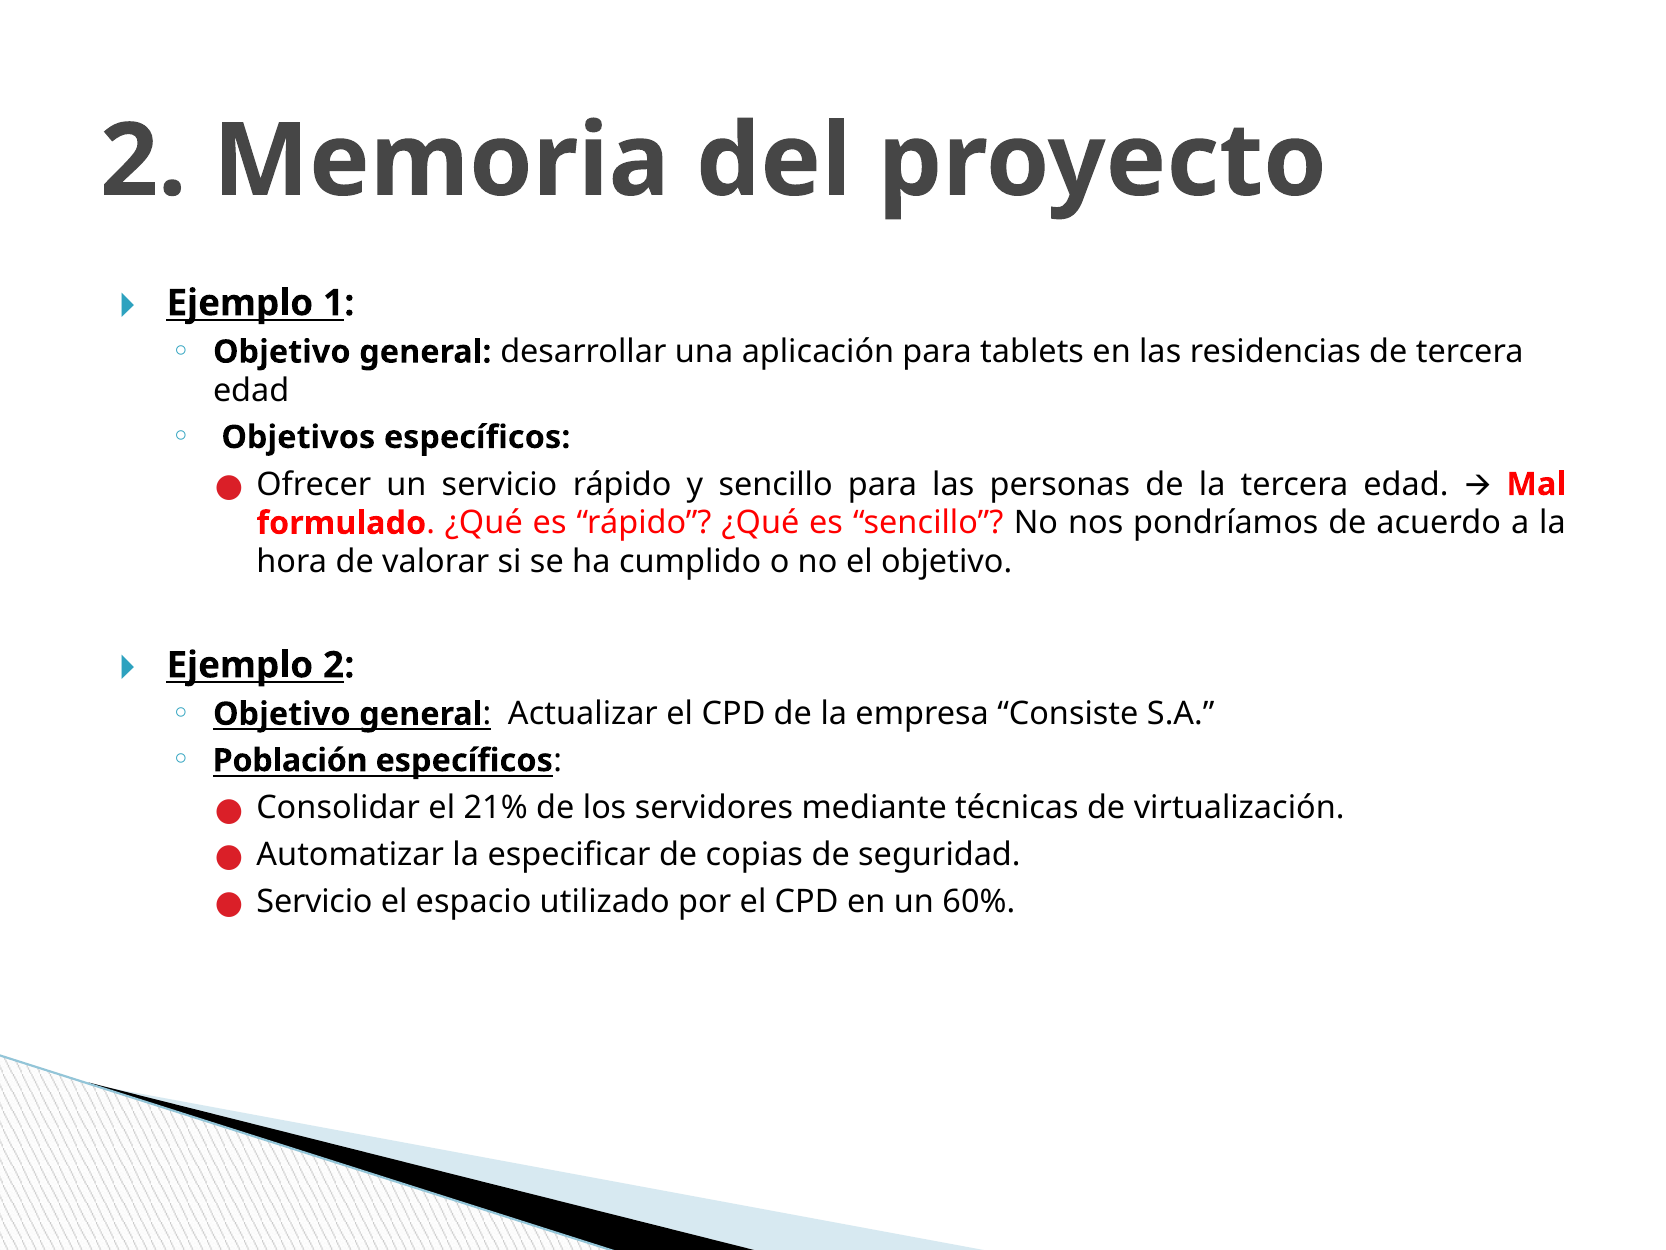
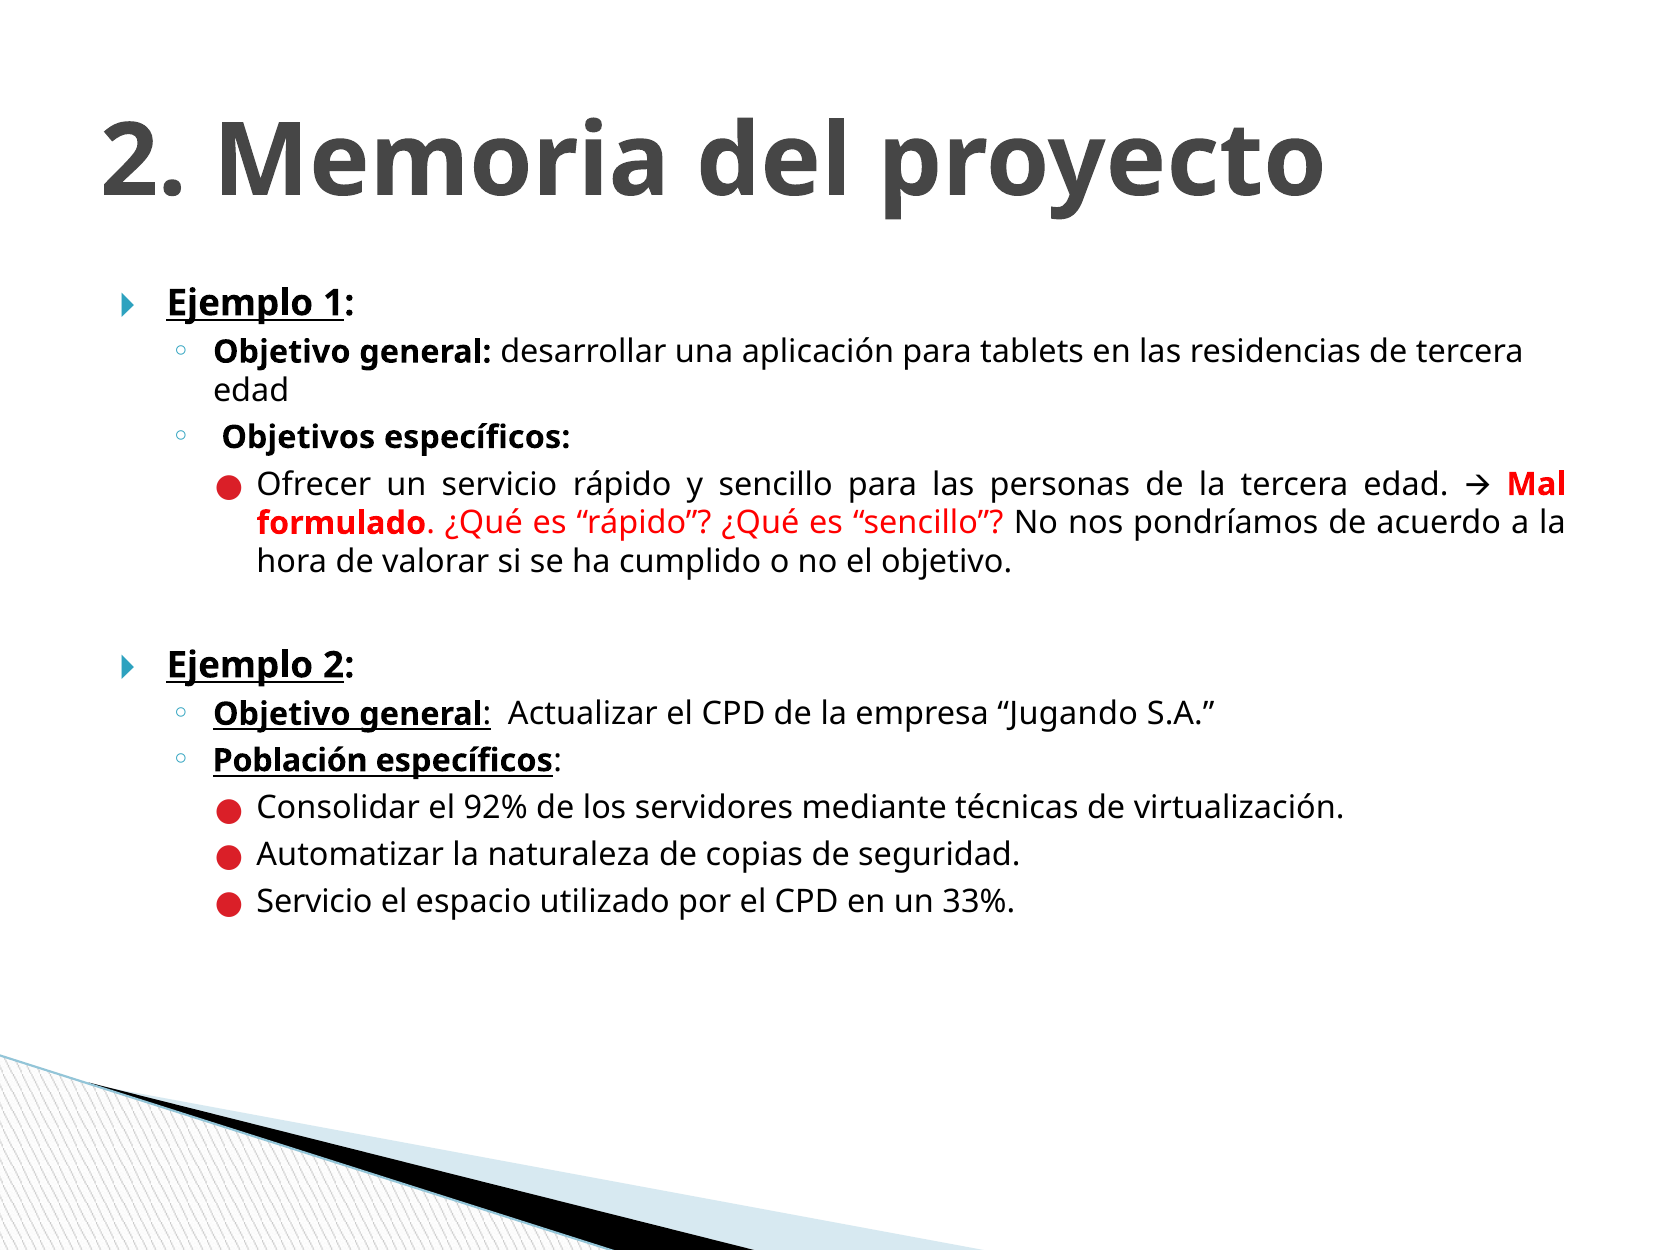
Consiste: Consiste -> Jugando
21%: 21% -> 92%
especificar: especificar -> naturaleza
60%: 60% -> 33%
